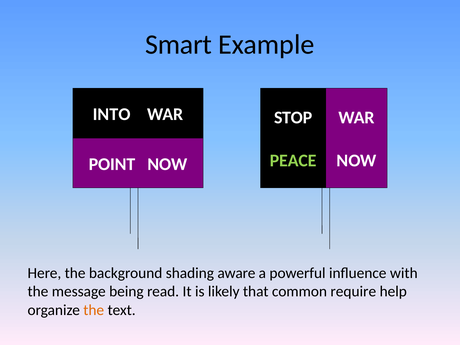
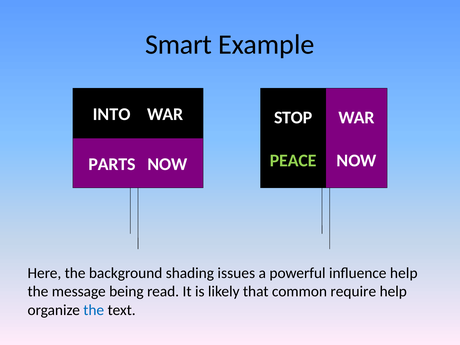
POINT: POINT -> PARTS
aware: aware -> issues
influence with: with -> help
the at (94, 310) colour: orange -> blue
